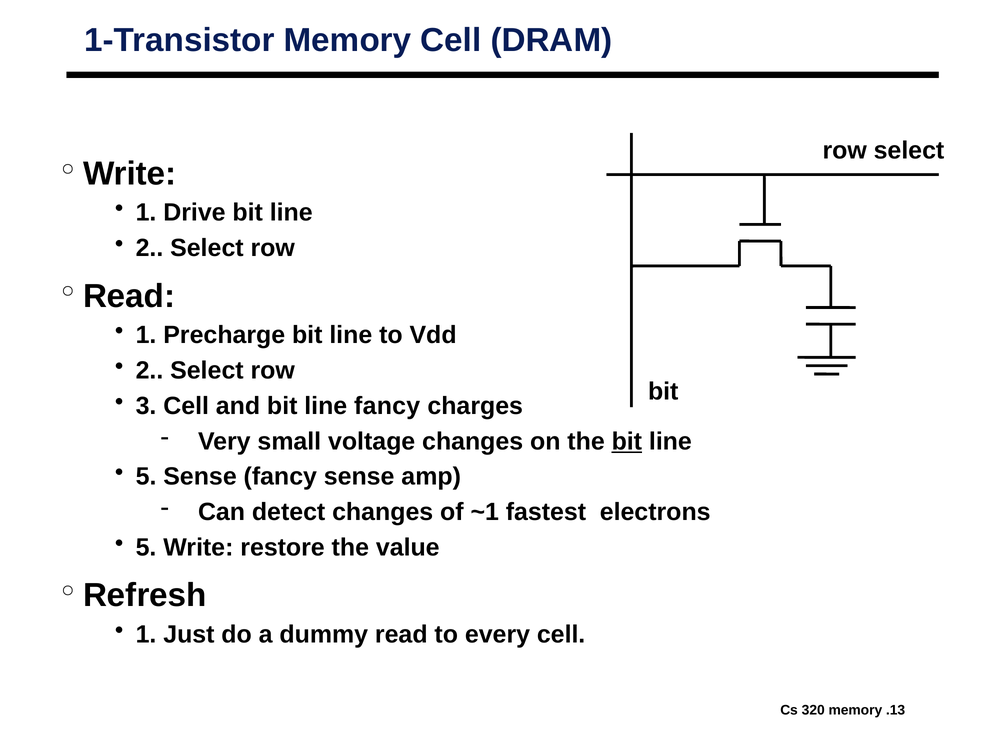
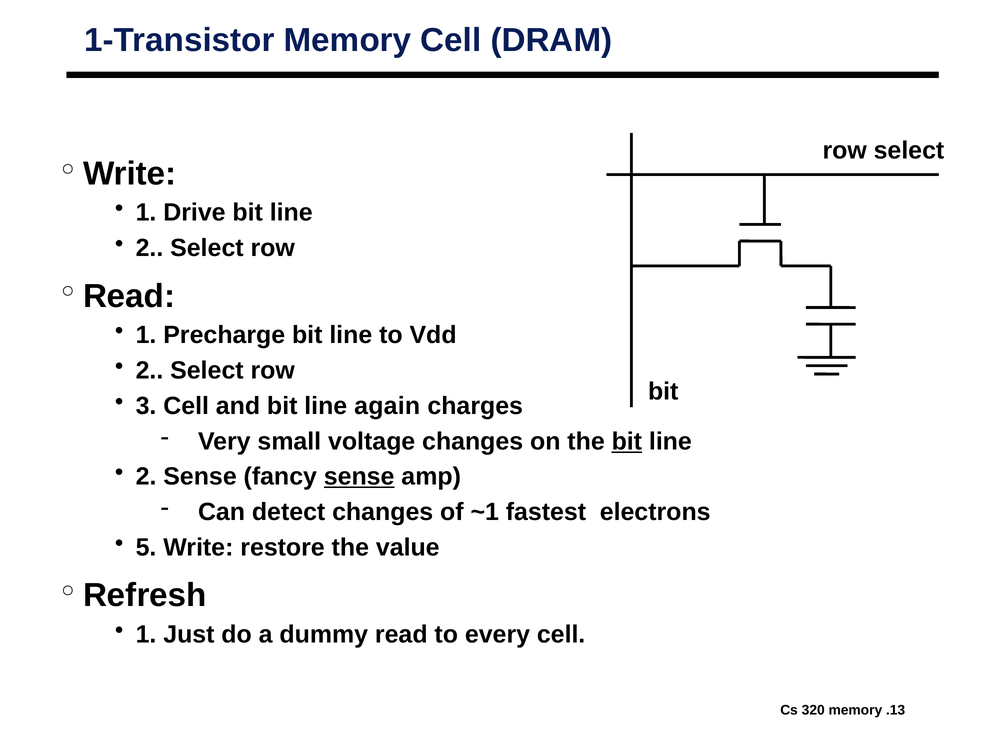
line fancy: fancy -> again
5 at (146, 477): 5 -> 2
sense at (359, 477) underline: none -> present
